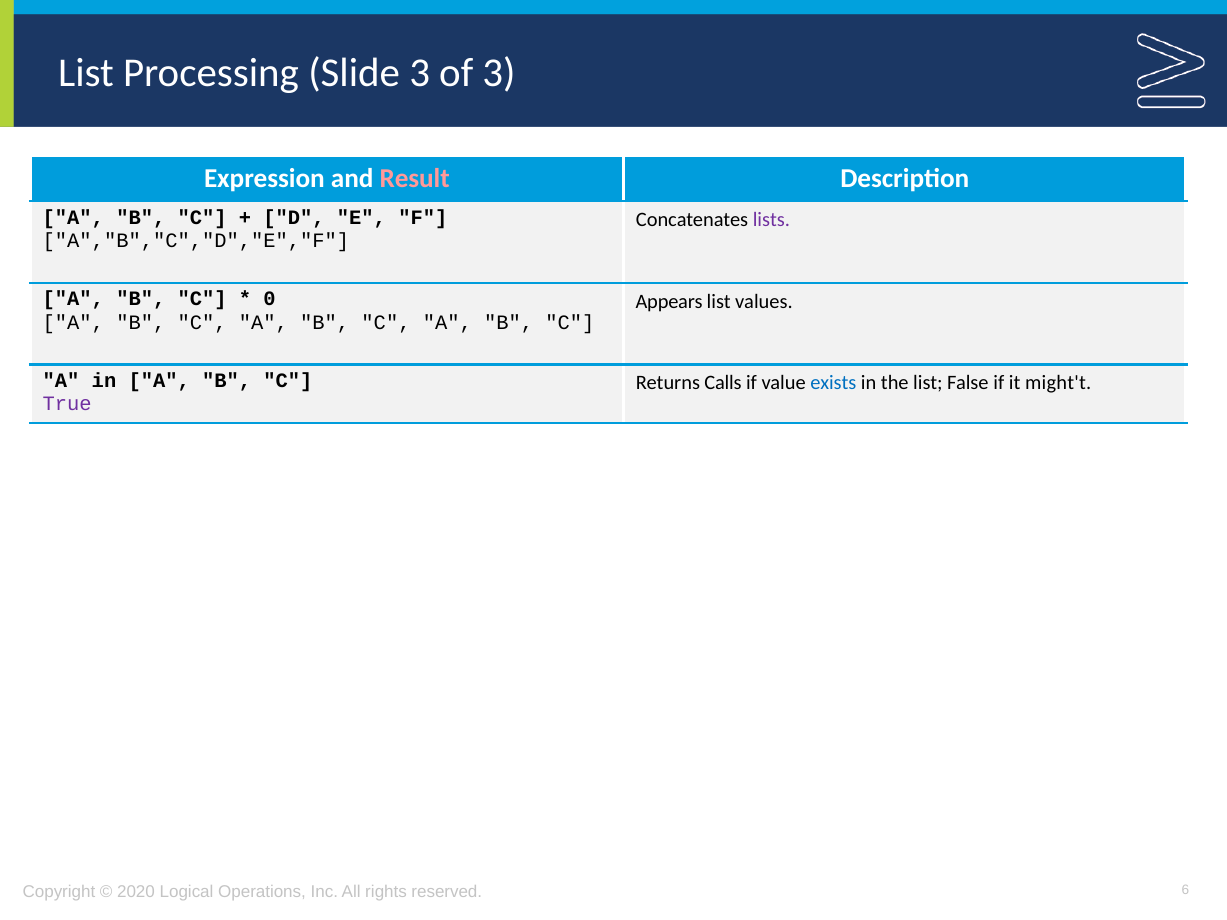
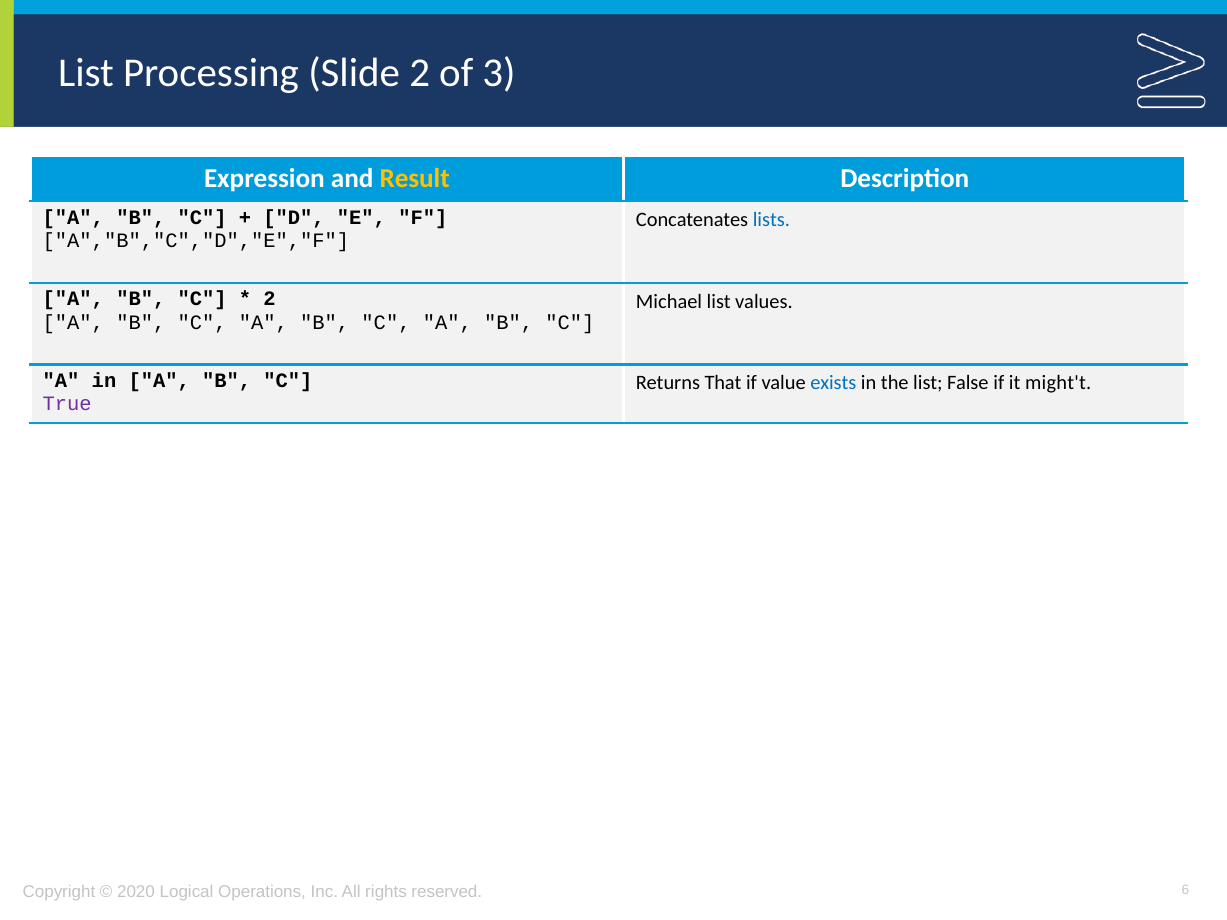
Slide 3: 3 -> 2
Result colour: pink -> yellow
lists colour: purple -> blue
0 at (270, 299): 0 -> 2
Appears: Appears -> Michael
Calls: Calls -> That
